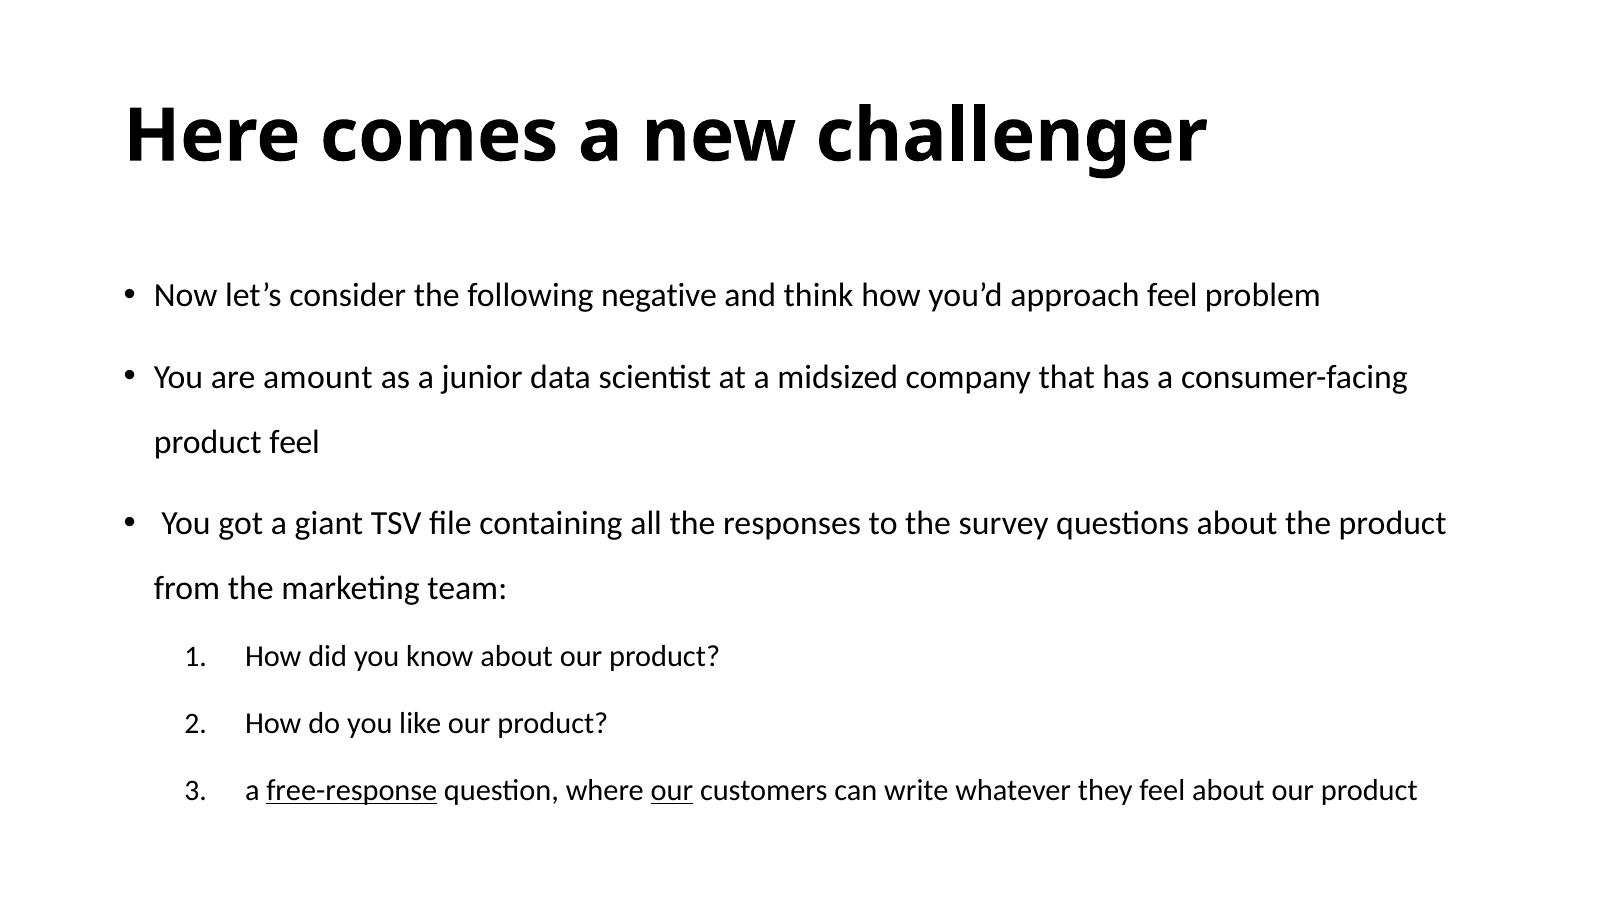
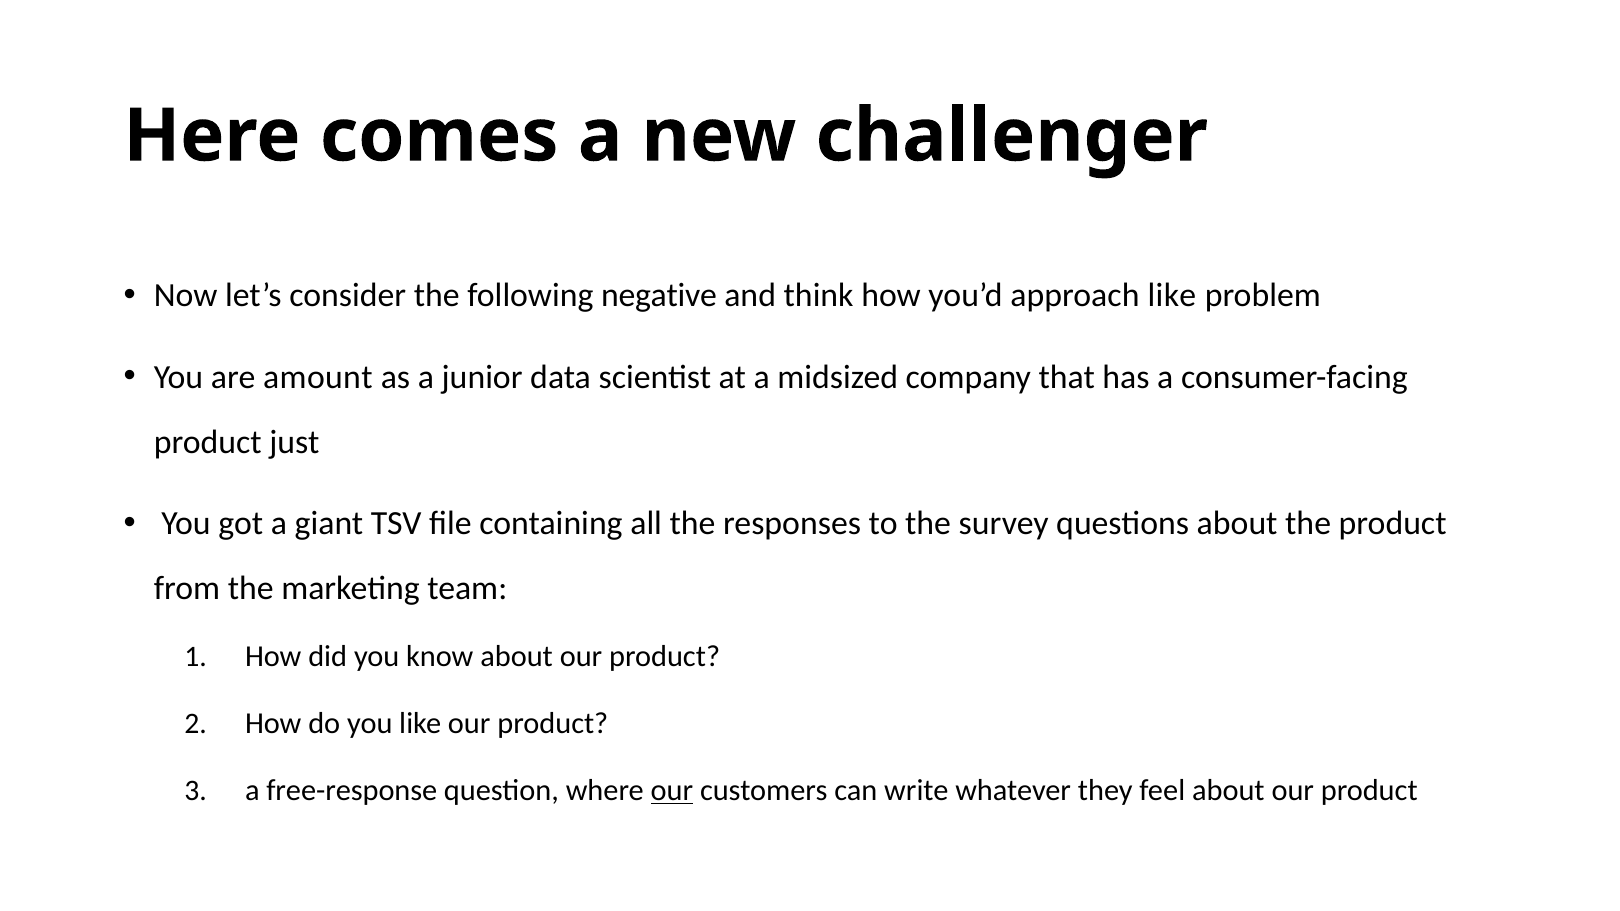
approach feel: feel -> like
product feel: feel -> just
free-response underline: present -> none
